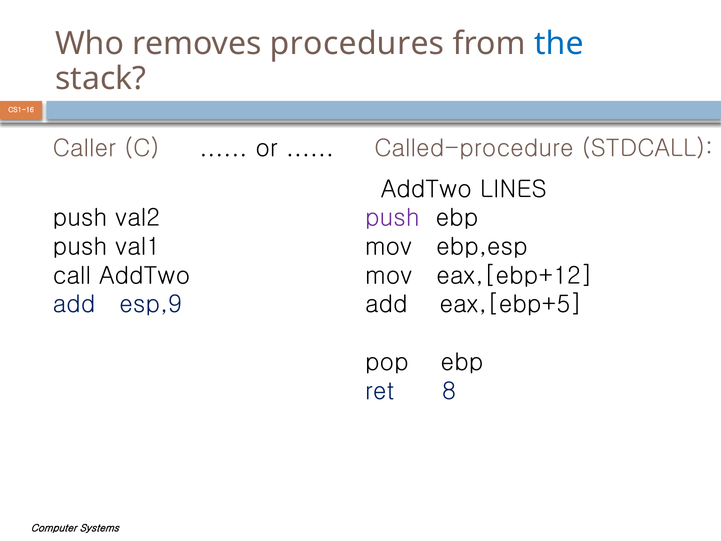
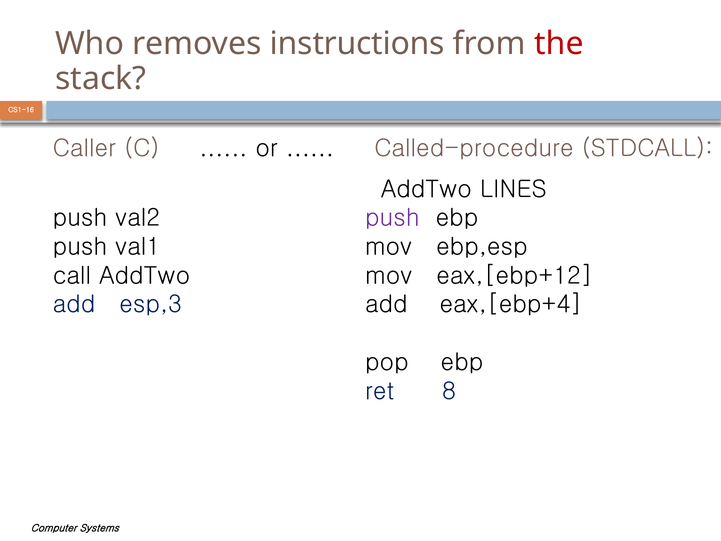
procedures: procedures -> instructions
the colour: blue -> red
esp,9: esp,9 -> esp,3
eax,[ebp+5: eax,[ebp+5 -> eax,[ebp+4
